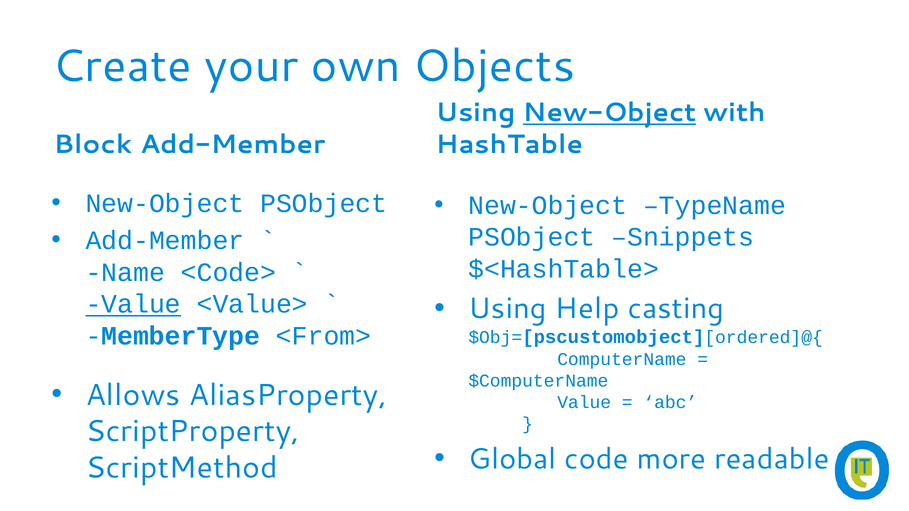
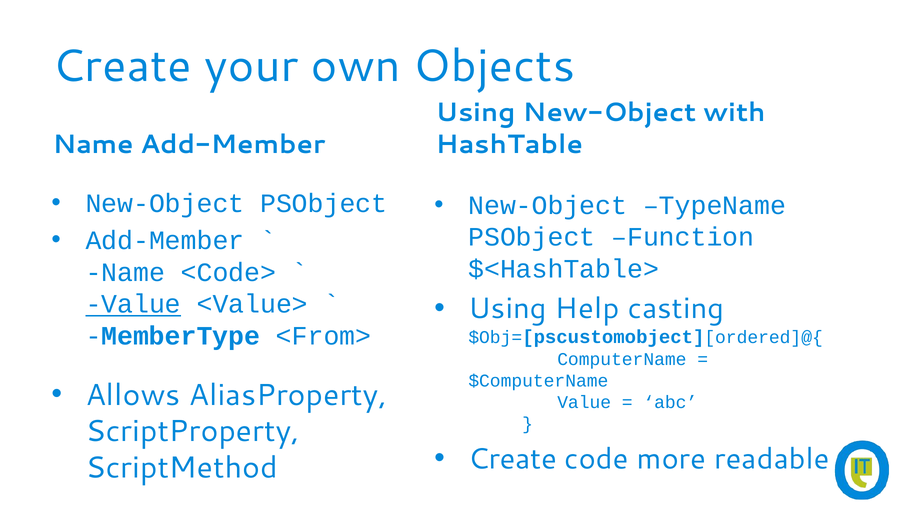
New-Object at (610, 113) underline: present -> none
Block at (93, 145): Block -> Name
Snippets: Snippets -> Function
Global at (512, 459): Global -> Create
